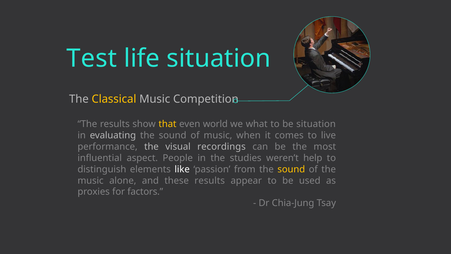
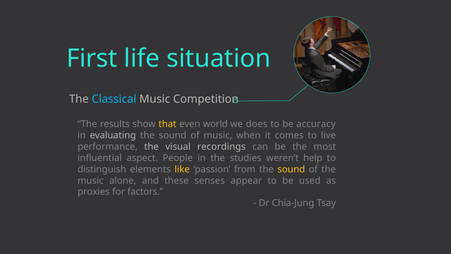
Test: Test -> First
Classical colour: yellow -> light blue
what: what -> does
be situation: situation -> accuracy
like colour: white -> yellow
these results: results -> senses
